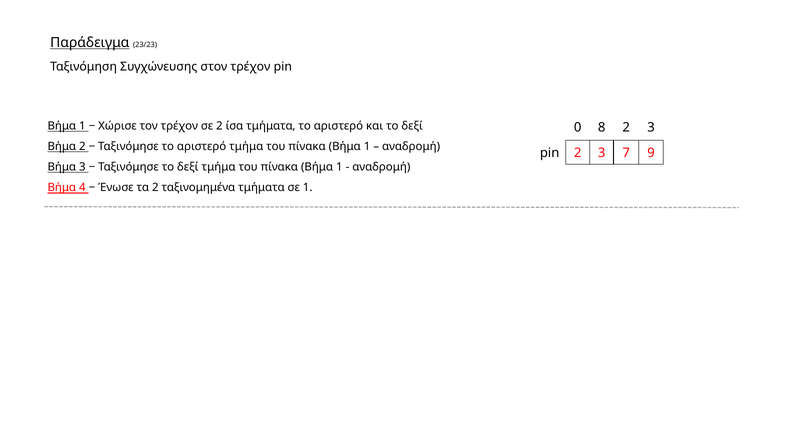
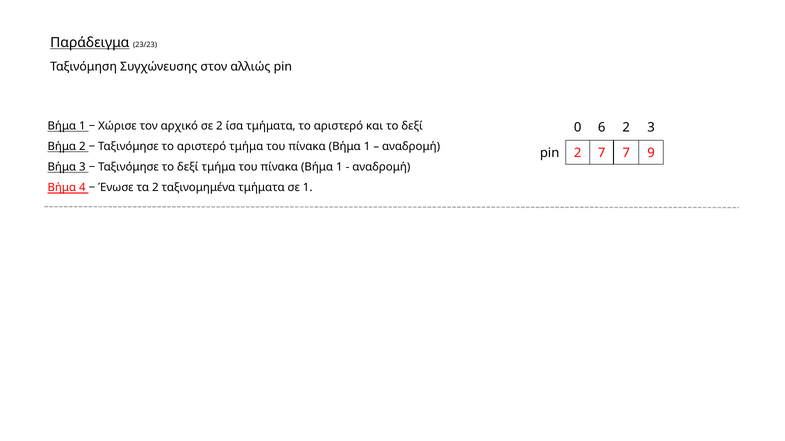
στον τρέχον: τρέχον -> αλλιώς
τον τρέχον: τρέχον -> αρχικό
8: 8 -> 6
pin 2 3: 3 -> 7
